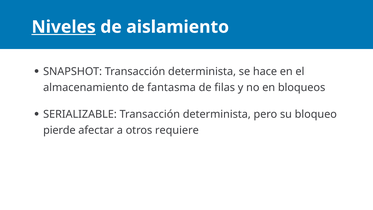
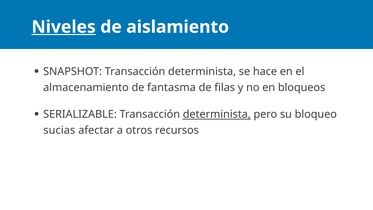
determinista at (217, 114) underline: none -> present
pierde: pierde -> sucias
requiere: requiere -> recursos
